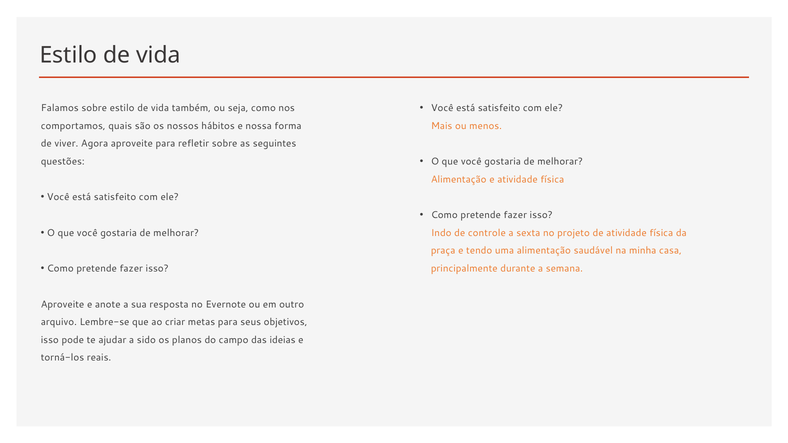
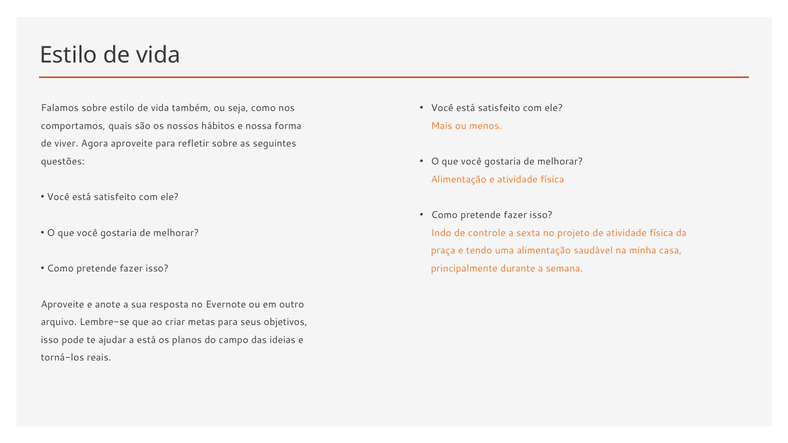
a sido: sido -> está
